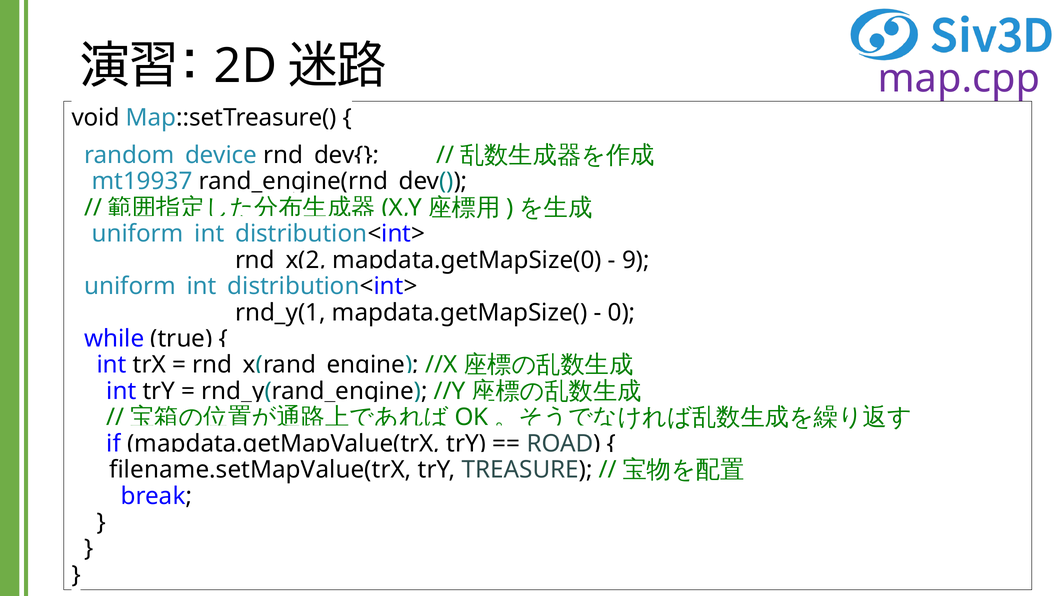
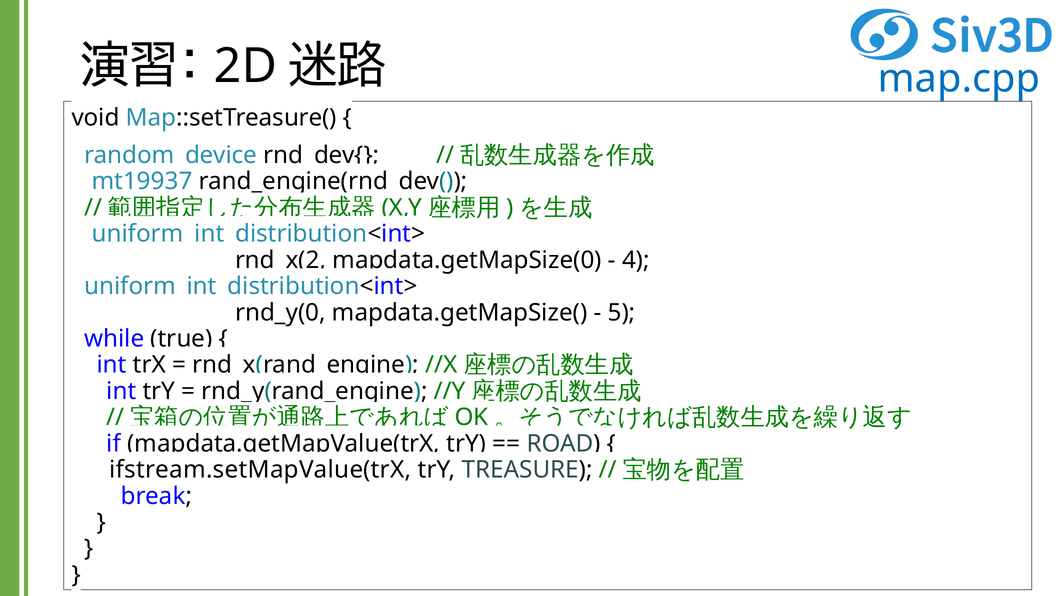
map.cpp colour: purple -> blue
9: 9 -> 4
rnd_y(1: rnd_y(1 -> rnd_y(0
0: 0 -> 5
filename.setMapValue(trX: filename.setMapValue(trX -> ifstream.setMapValue(trX
